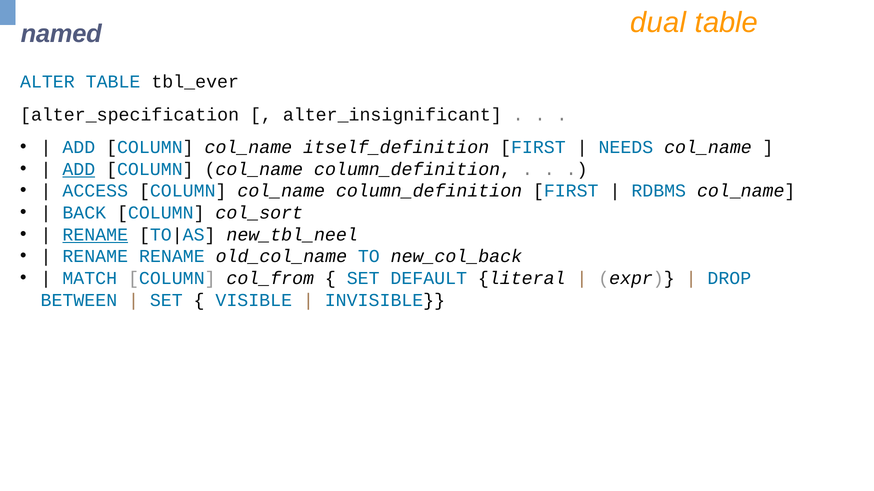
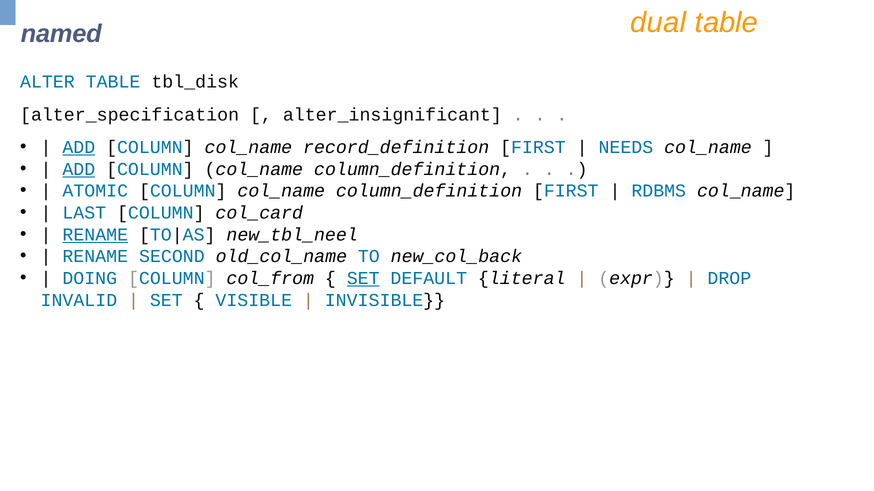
tbl_ever: tbl_ever -> tbl_disk
ADD at (79, 148) underline: none -> present
itself_definition: itself_definition -> record_definition
ACCESS: ACCESS -> ATOMIC
BACK: BACK -> LAST
col_sort: col_sort -> col_card
RENAME RENAME: RENAME -> SECOND
MATCH: MATCH -> DOING
SET at (363, 279) underline: none -> present
BETWEEN: BETWEEN -> INVALID
